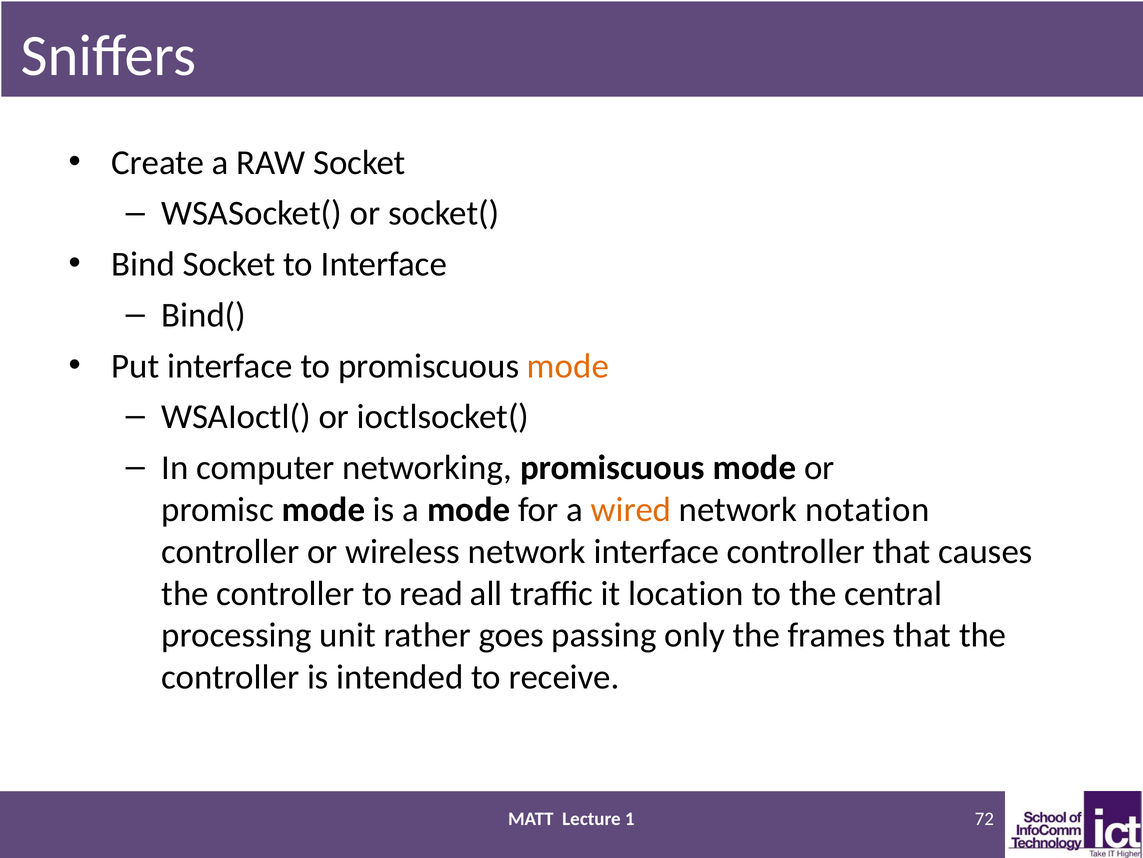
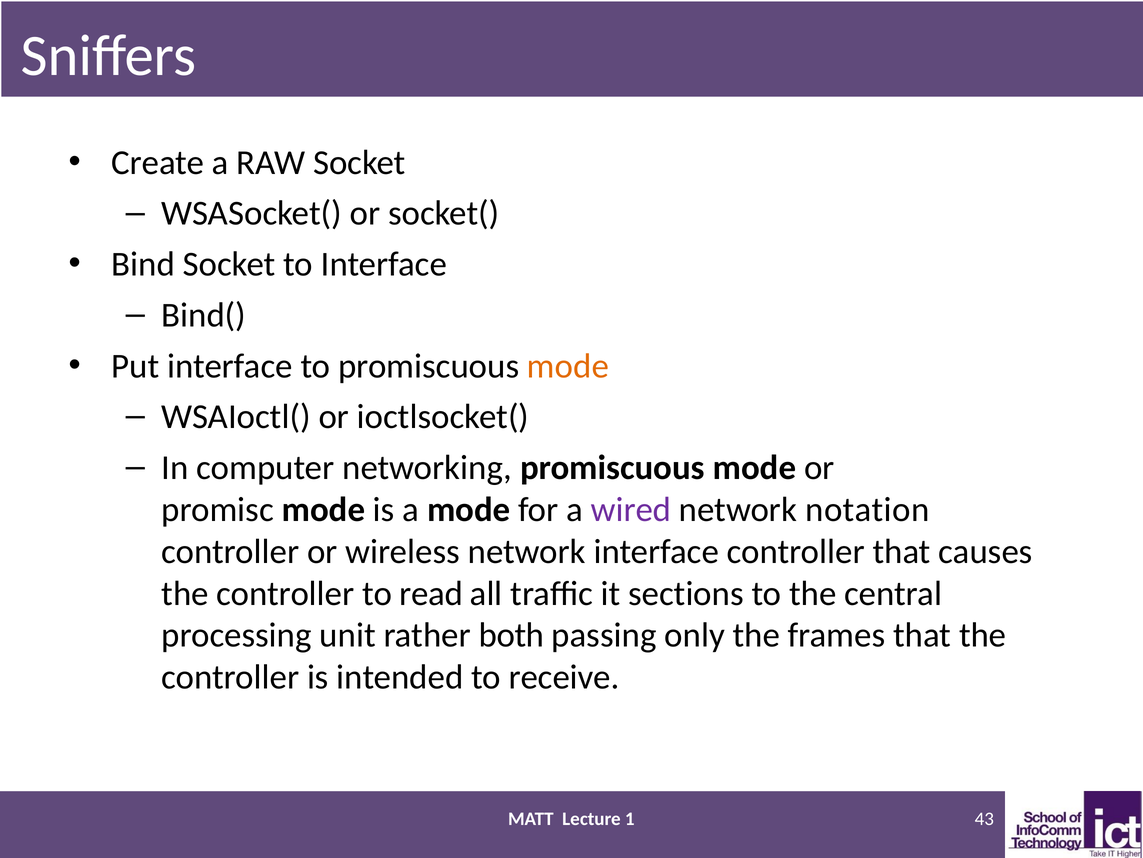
wired colour: orange -> purple
location: location -> sections
goes: goes -> both
72: 72 -> 43
